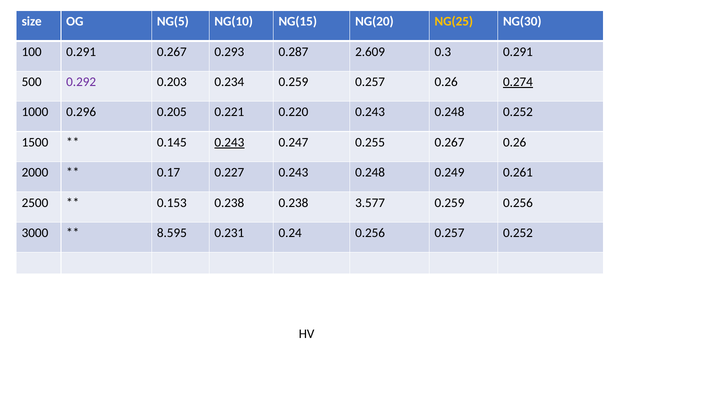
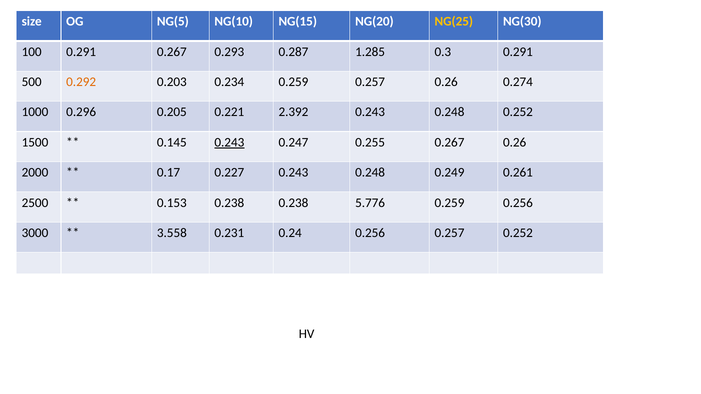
2.609: 2.609 -> 1.285
0.292 colour: purple -> orange
0.274 underline: present -> none
0.220: 0.220 -> 2.392
3.577: 3.577 -> 5.776
8.595: 8.595 -> 3.558
